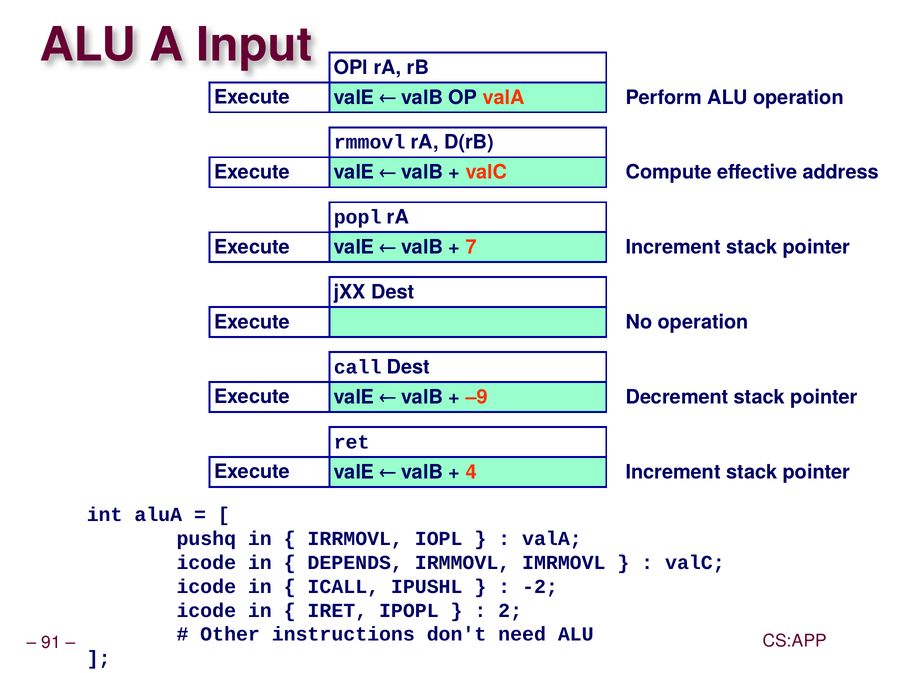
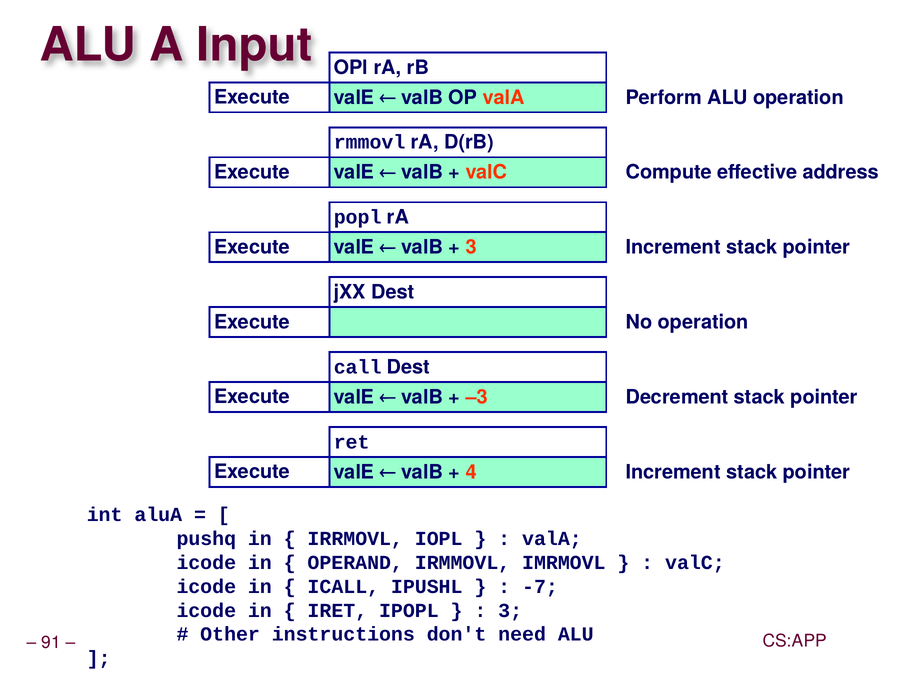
7 at (471, 247): 7 -> 3
–9: –9 -> –3
DEPENDS: DEPENDS -> OPERAND
-2: -2 -> -7
2 at (510, 610): 2 -> 3
